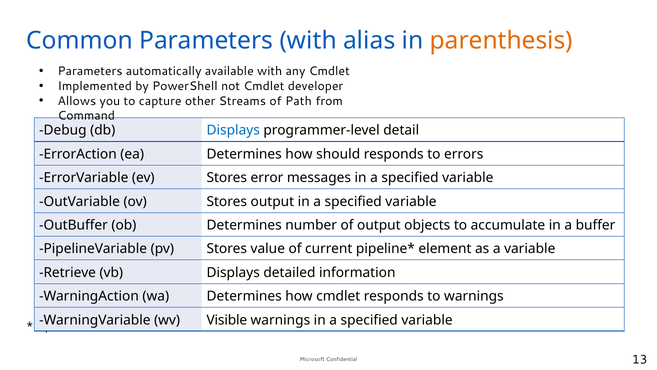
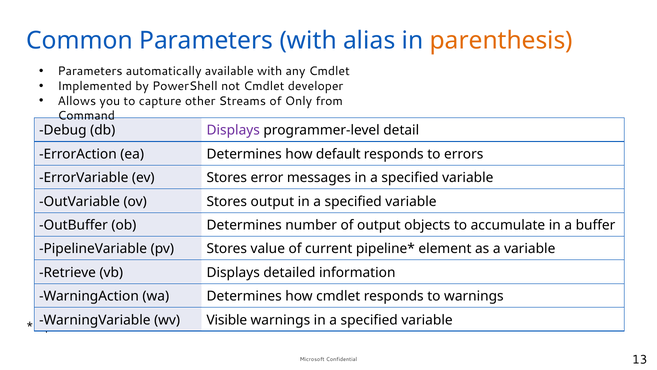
Path: Path -> Only
Displays at (233, 130) colour: blue -> purple
should: should -> default
